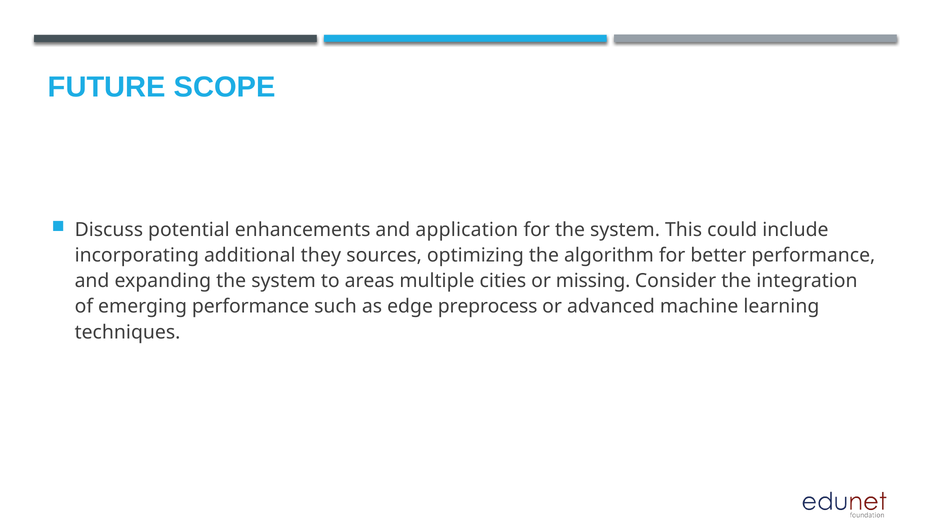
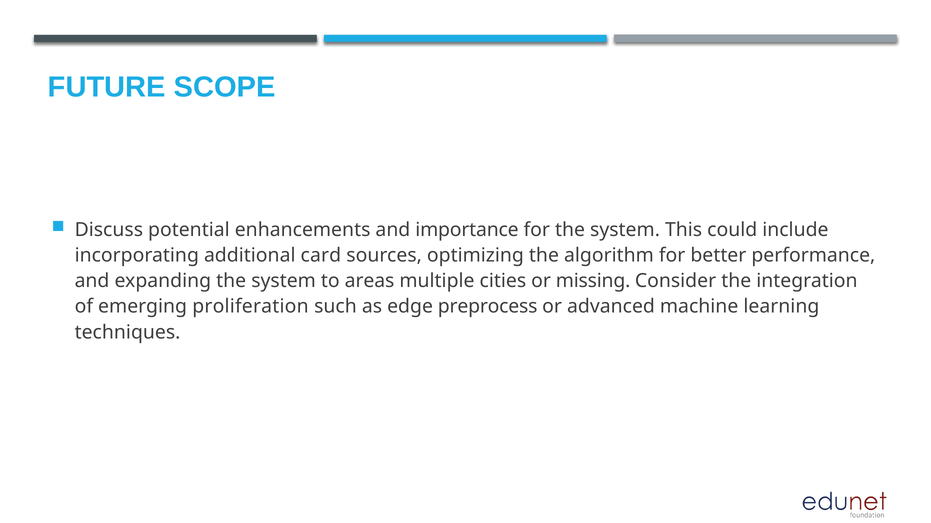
application: application -> importance
they: they -> card
emerging performance: performance -> proliferation
